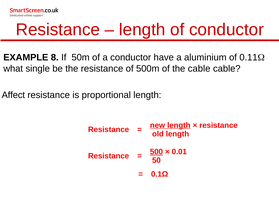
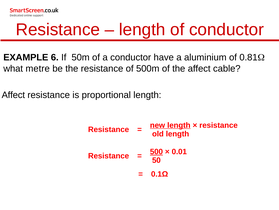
8: 8 -> 6
0.11: 0.11 -> 0.81
single: single -> metre
the cable: cable -> affect
